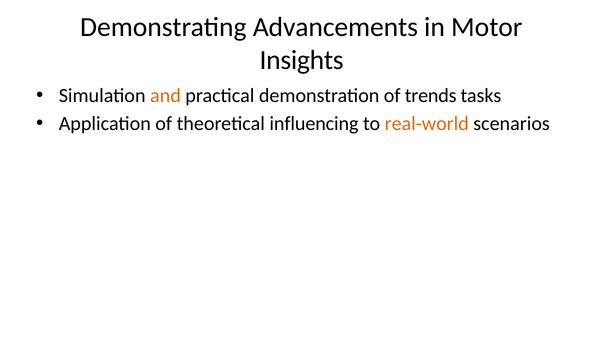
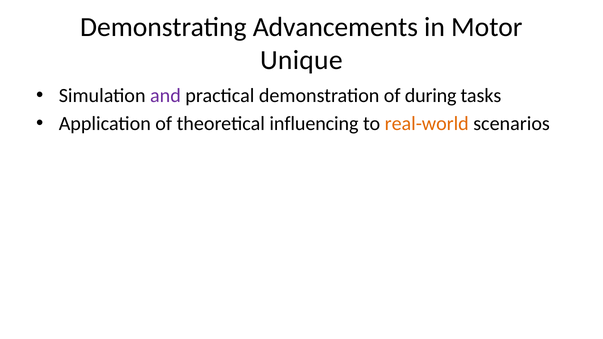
Insights: Insights -> Unique
and colour: orange -> purple
trends: trends -> during
